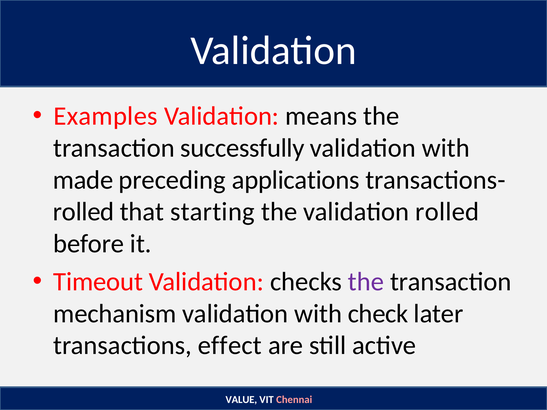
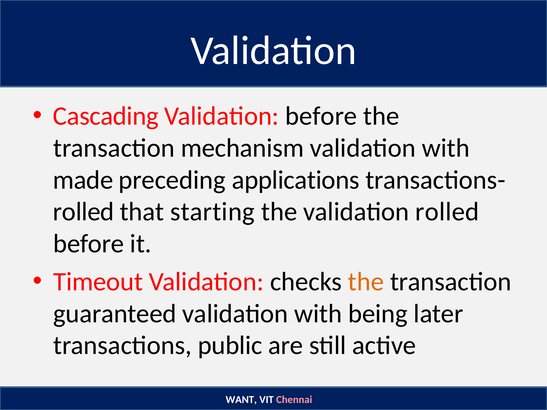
Examples: Examples -> Cascading
Validation means: means -> before
successfully: successfully -> mechanism
the at (366, 282) colour: purple -> orange
mechanism: mechanism -> guaranteed
check: check -> being
effect: effect -> public
VALUE: VALUE -> WANT
